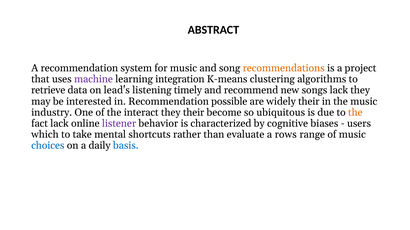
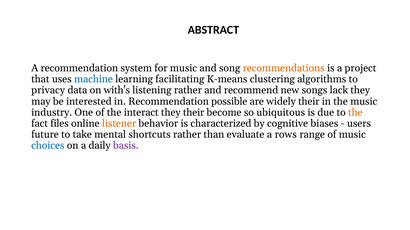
machine colour: purple -> blue
integration: integration -> facilitating
retrieve: retrieve -> privacy
lead's: lead's -> with's
listening timely: timely -> rather
fact lack: lack -> files
listener colour: purple -> orange
which: which -> future
basis colour: blue -> purple
